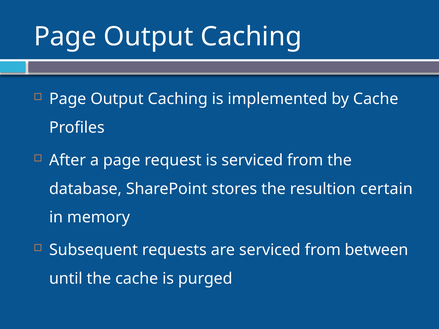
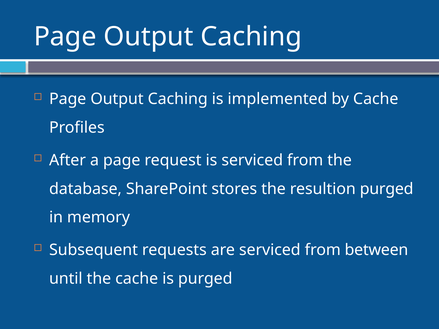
resultion certain: certain -> purged
